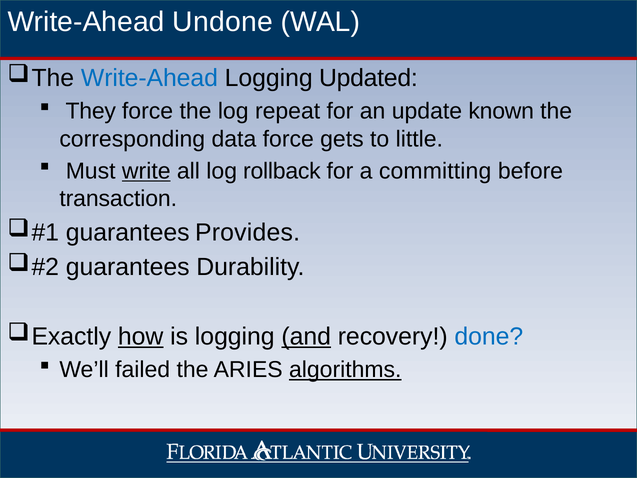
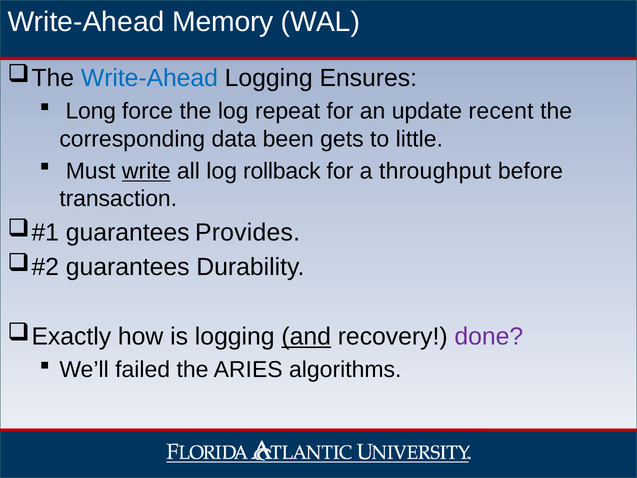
Undone: Undone -> Memory
Updated: Updated -> Ensures
They: They -> Long
known: known -> recent
data force: force -> been
committing: committing -> throughput
how underline: present -> none
done colour: blue -> purple
algorithms underline: present -> none
